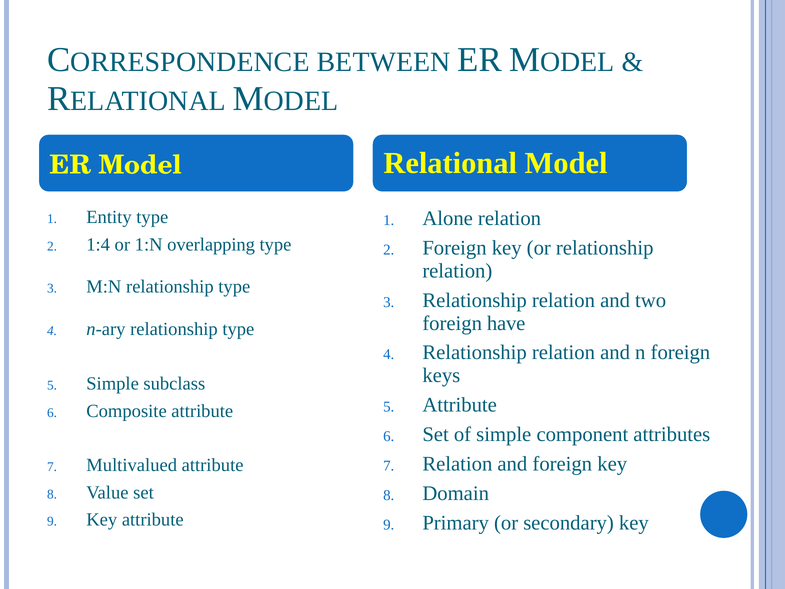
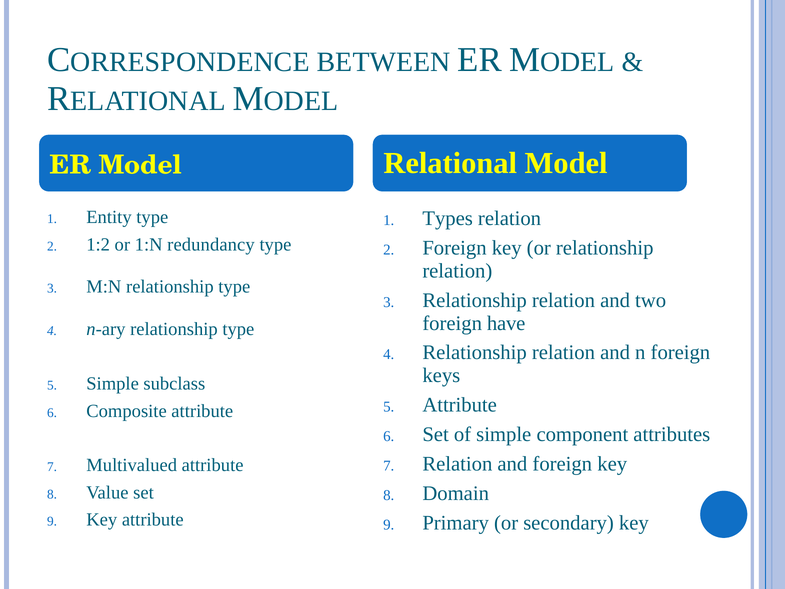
Alone: Alone -> Types
1:4: 1:4 -> 1:2
overlapping: overlapping -> redundancy
